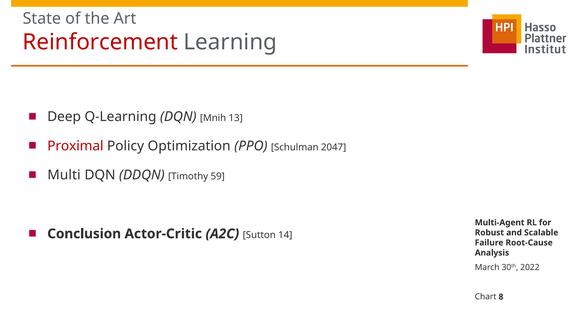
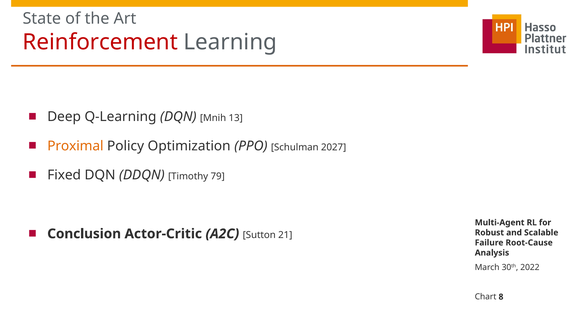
Proximal colour: red -> orange
2047: 2047 -> 2027
Multi: Multi -> Fixed
59: 59 -> 79
14: 14 -> 21
